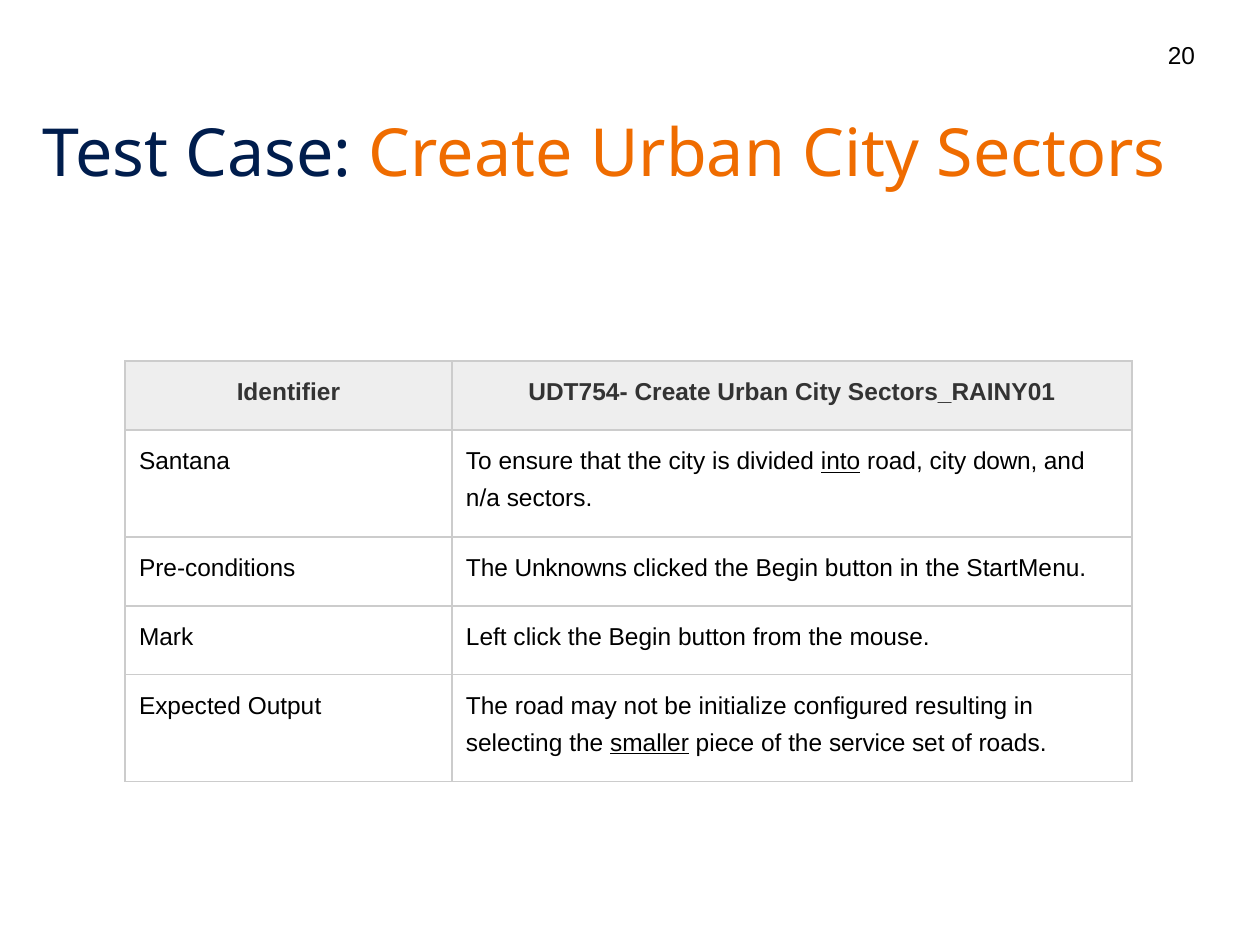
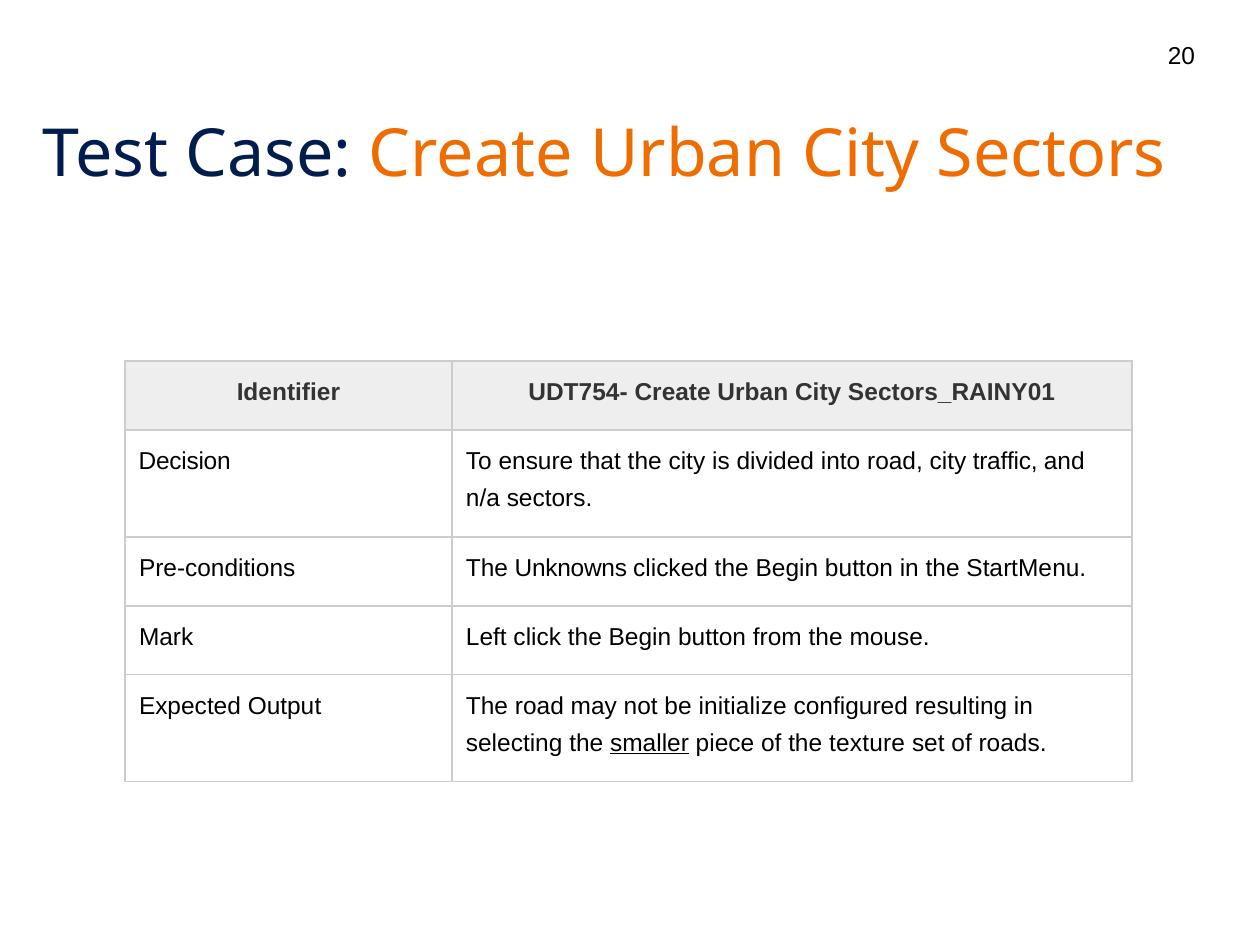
Santana: Santana -> Decision
into underline: present -> none
down: down -> traffic
service: service -> texture
